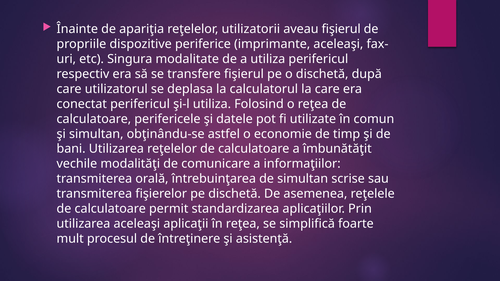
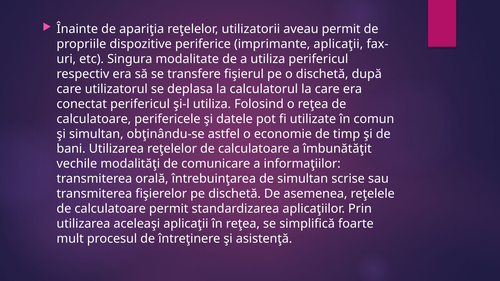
aveau fişierul: fişierul -> permit
imprimante aceleaşi: aceleaşi -> aplicaţii
